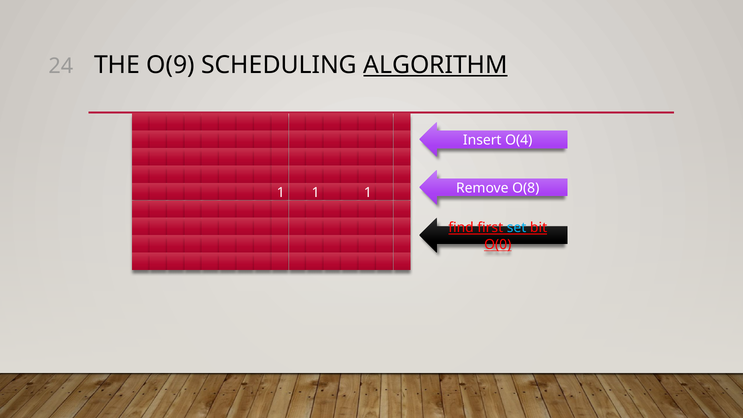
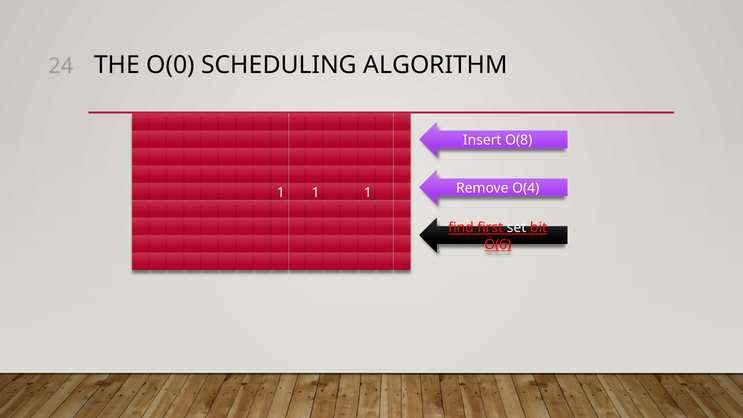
O(9: O(9 -> O(0
ALGORITHM underline: present -> none
O(4: O(4 -> O(8
O(8: O(8 -> O(4
set colour: light blue -> white
O(0: O(0 -> O(6
